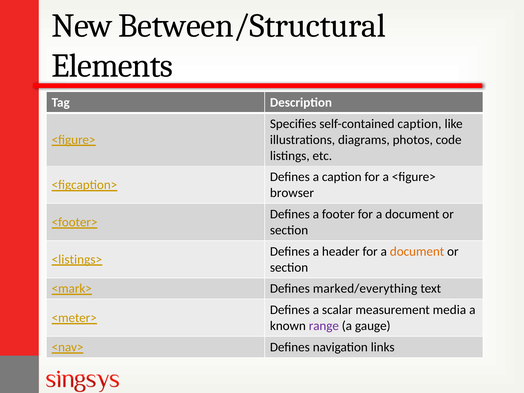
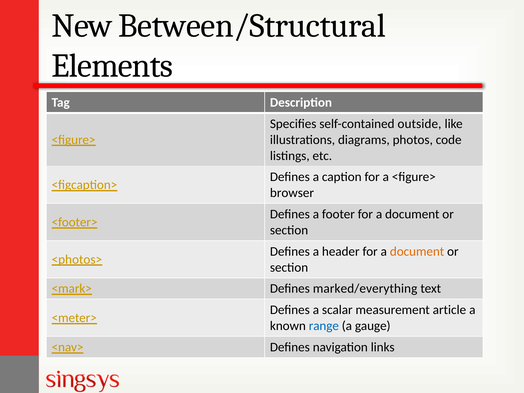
self-contained caption: caption -> outside
<listings>: <listings> -> <photos>
media: media -> article
range colour: purple -> blue
